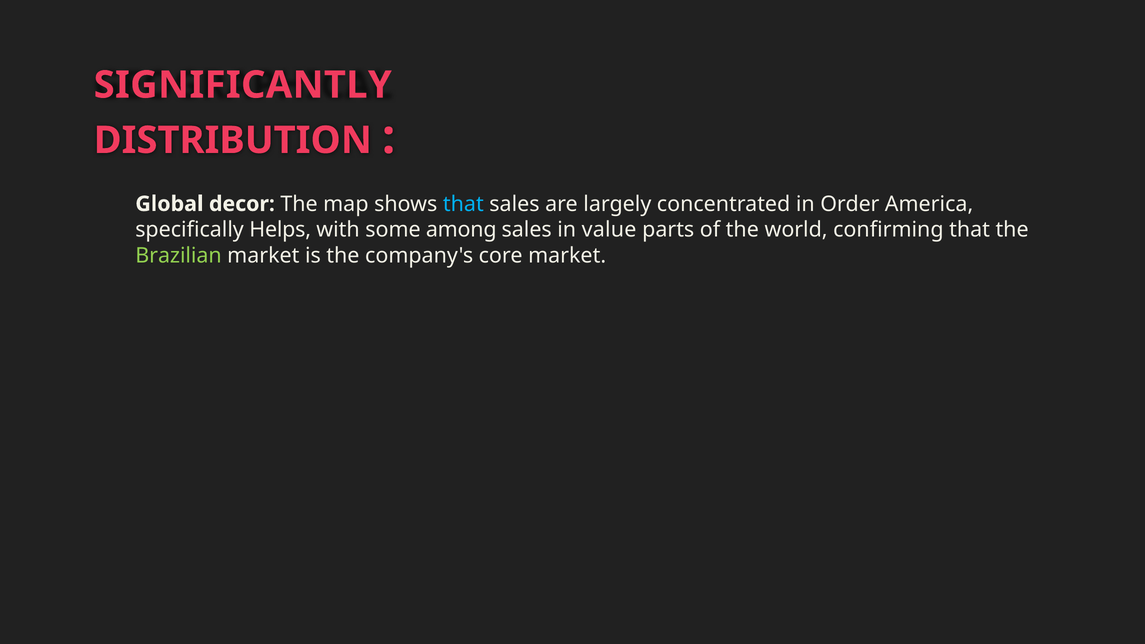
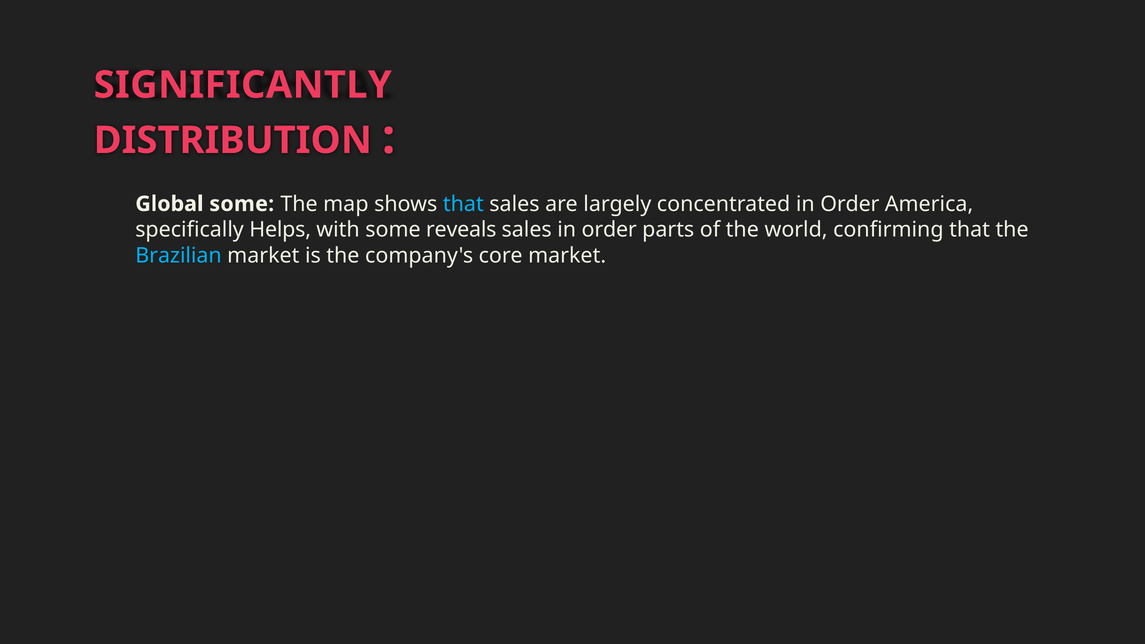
Global decor: decor -> some
among: among -> reveals
sales in value: value -> order
Brazilian colour: light green -> light blue
